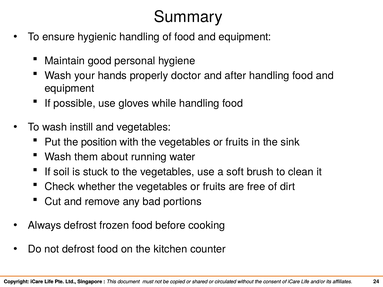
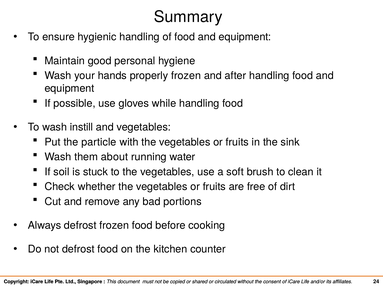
properly doctor: doctor -> frozen
position: position -> particle
